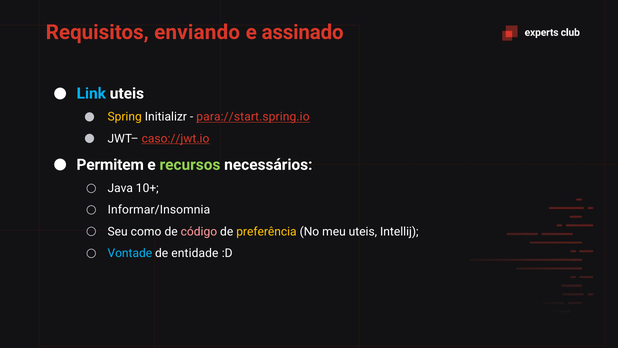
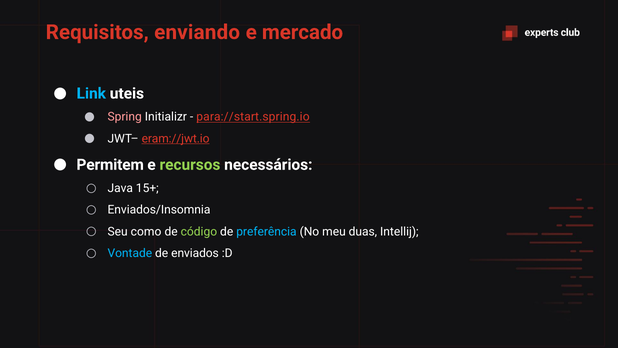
assinado: assinado -> mercado
Spring colour: yellow -> pink
caso://jwt.io: caso://jwt.io -> eram://jwt.io
10+: 10+ -> 15+
Informar/Insomnia: Informar/Insomnia -> Enviados/Insomnia
código colour: pink -> light green
preferência colour: yellow -> light blue
meu uteis: uteis -> duas
entidade: entidade -> enviados
